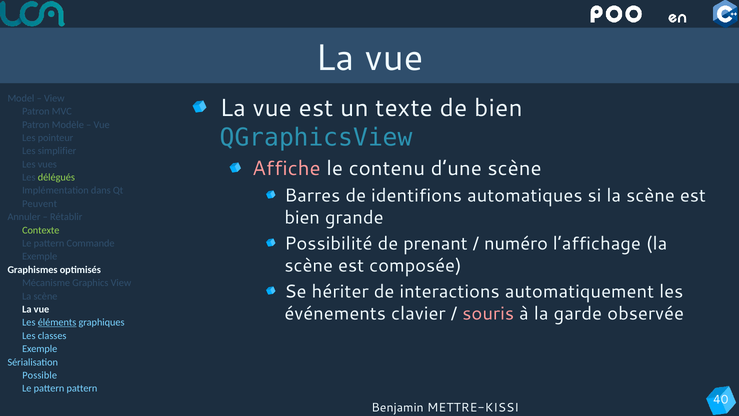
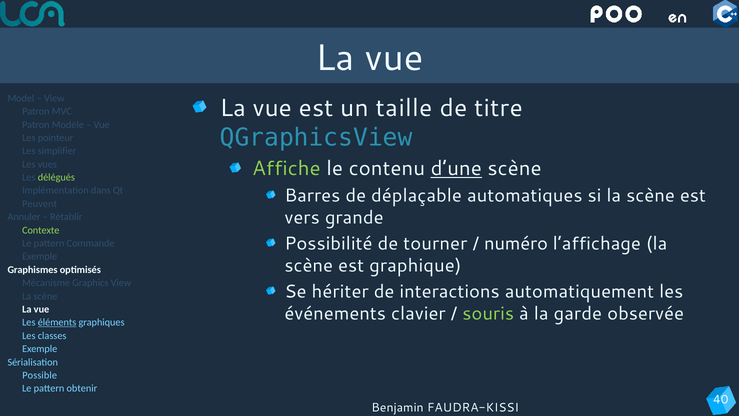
texte: texte -> taille
de bien: bien -> titre
Affiche colour: pink -> light green
d’une underline: none -> present
identifions: identifions -> déplaçable
bien at (302, 218): bien -> vers
prenant: prenant -> tourner
composée: composée -> graphique
souris colour: pink -> light green
pattern pattern: pattern -> obtenir
METTRE-KISSI: METTRE-KISSI -> FAUDRA-KISSI
